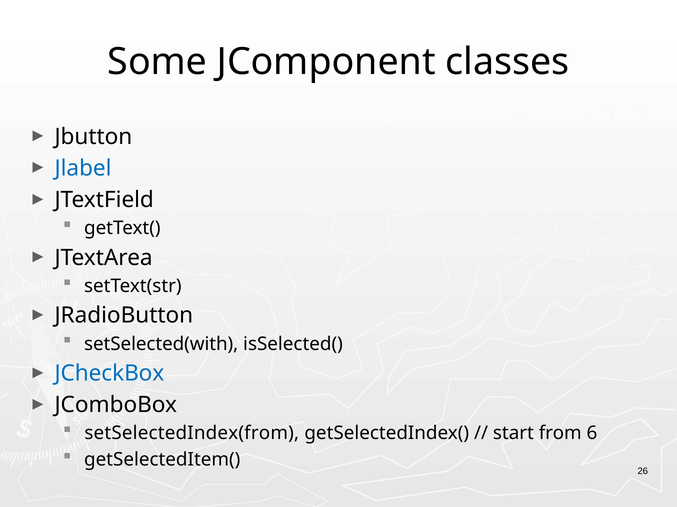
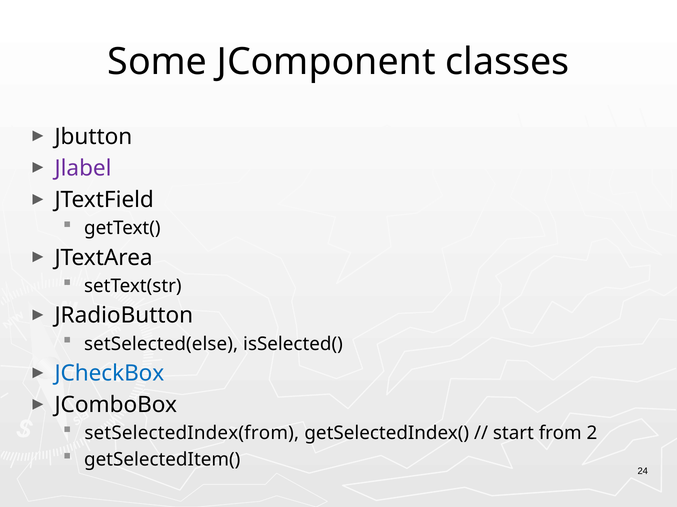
Jlabel colour: blue -> purple
setSelected(with: setSelected(with -> setSelected(else
6: 6 -> 2
26: 26 -> 24
